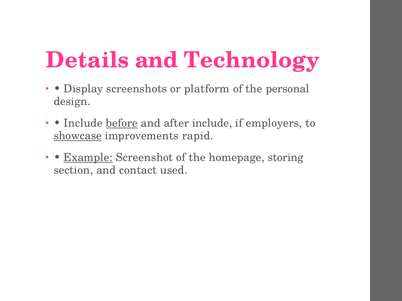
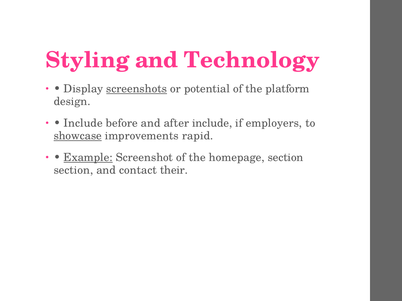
Details: Details -> Styling
screenshots underline: none -> present
platform: platform -> potential
personal: personal -> platform
before underline: present -> none
homepage storing: storing -> section
used: used -> their
